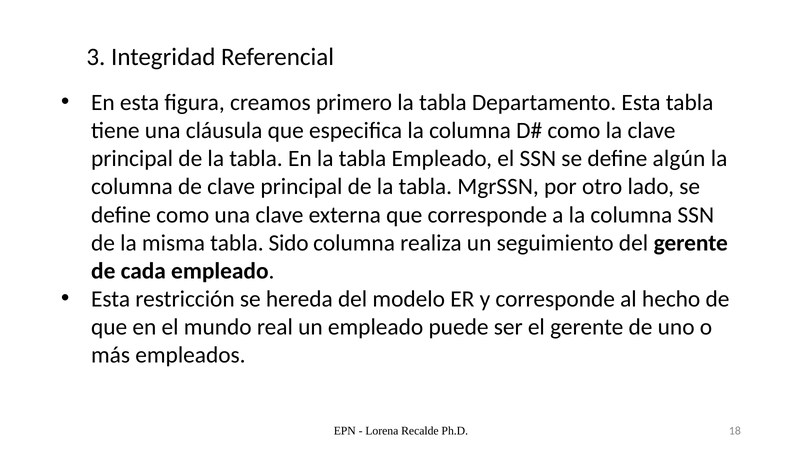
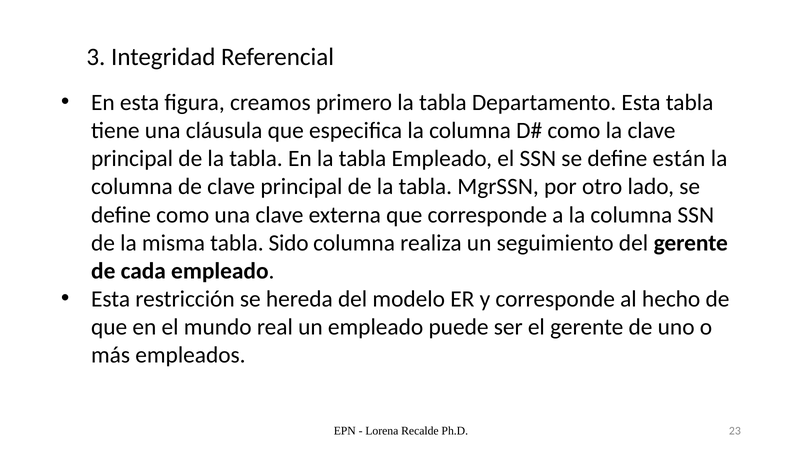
algún: algún -> están
18: 18 -> 23
